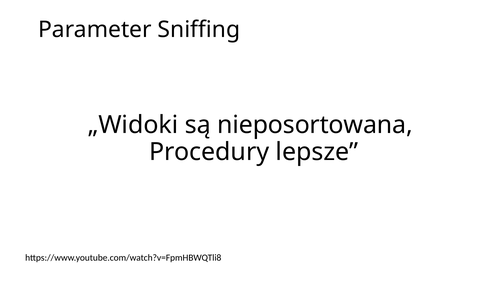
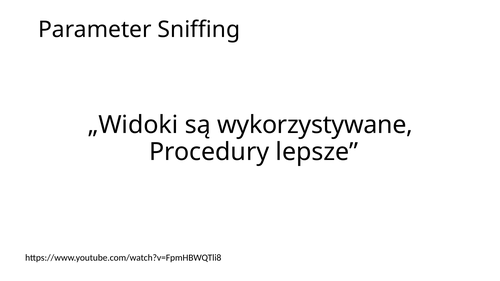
nieposortowana: nieposortowana -> wykorzystywane
